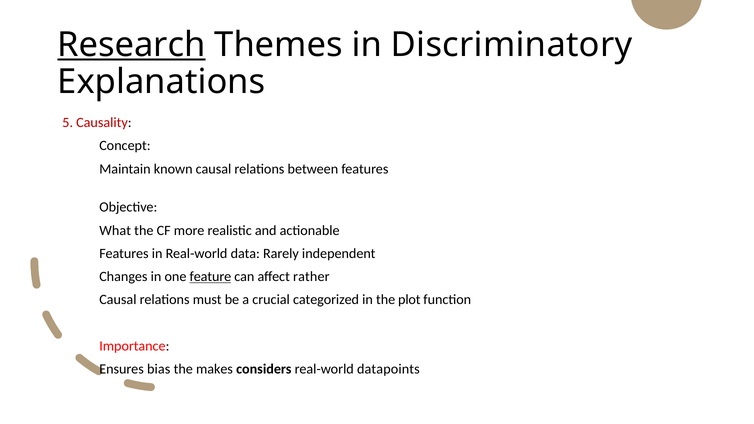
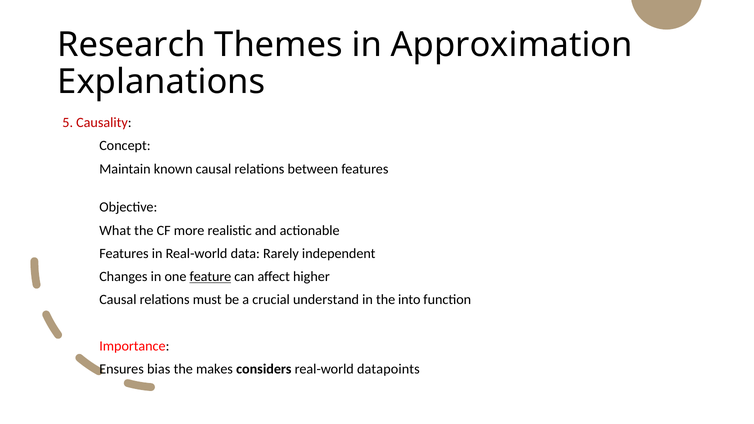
Research underline: present -> none
Discriminatory: Discriminatory -> Approximation
rather: rather -> higher
categorized: categorized -> understand
plot: plot -> into
